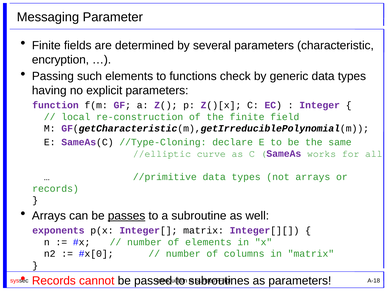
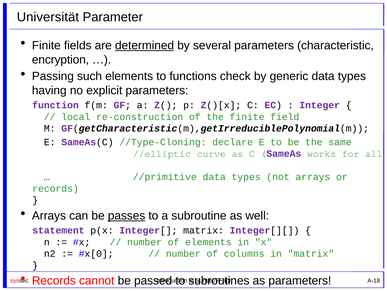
Messaging: Messaging -> Universität
determined underline: none -> present
exponents: exponents -> statement
